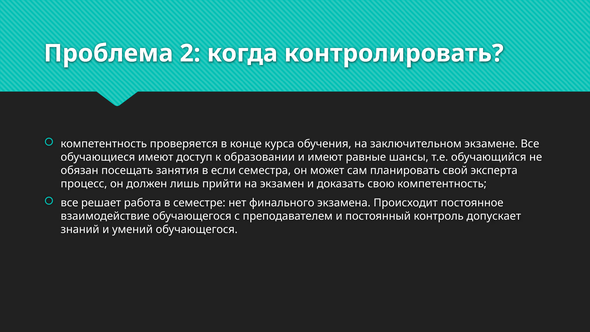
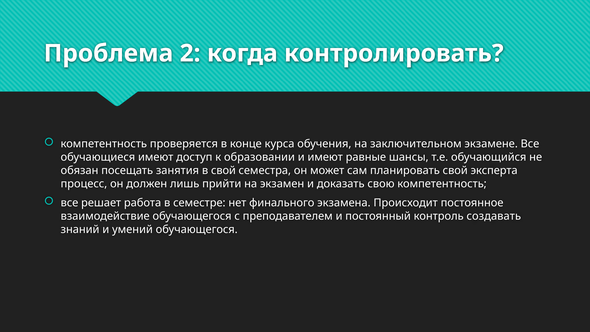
в если: если -> свой
допускает: допускает -> создавать
